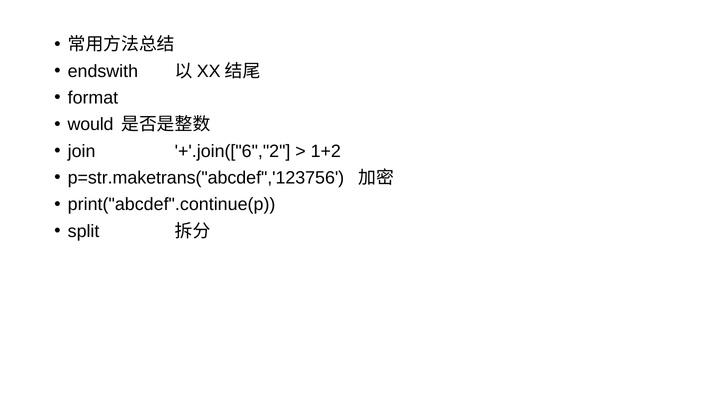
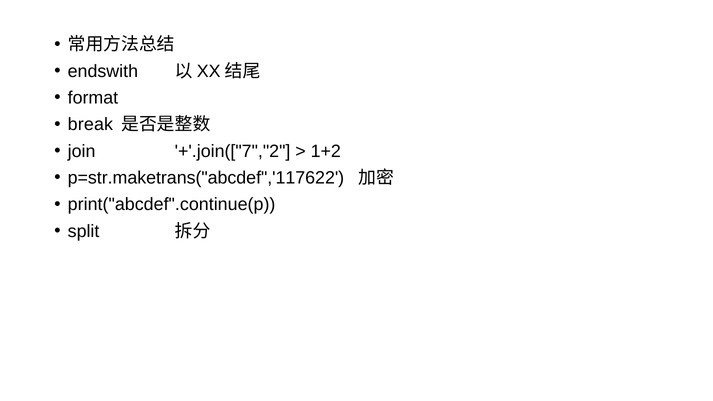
would: would -> break
+'.join(["6","2: +'.join(["6","2 -> +'.join(["7","2
p=str.maketrans("abcdef",'123756: p=str.maketrans("abcdef",'123756 -> p=str.maketrans("abcdef",'117622
